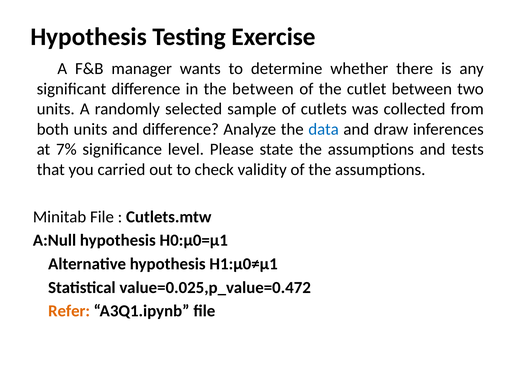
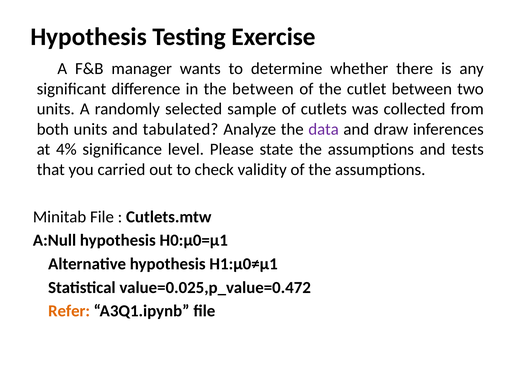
and difference: difference -> tabulated
data colour: blue -> purple
7%: 7% -> 4%
